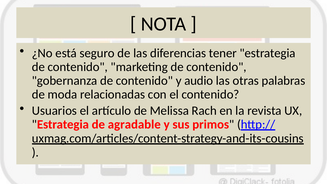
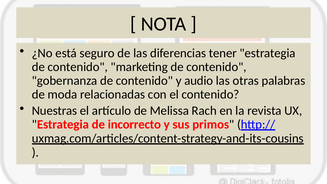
Usuarios: Usuarios -> Nuestras
agradable: agradable -> incorrecto
